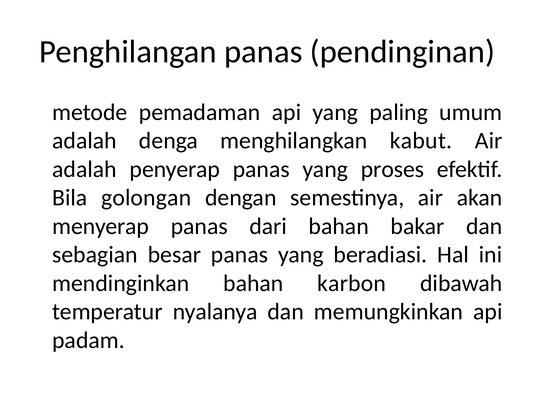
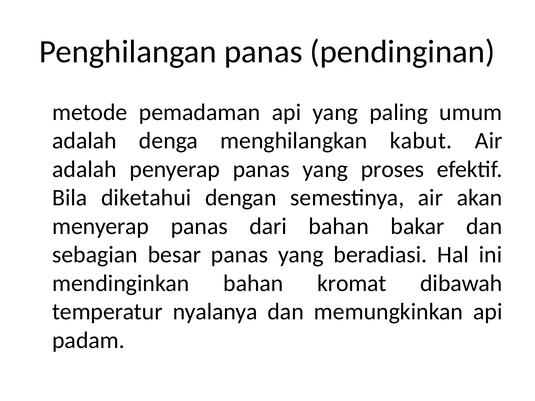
golongan: golongan -> diketahui
karbon: karbon -> kromat
